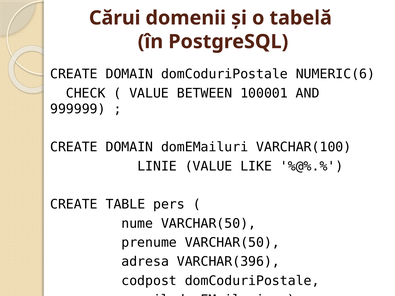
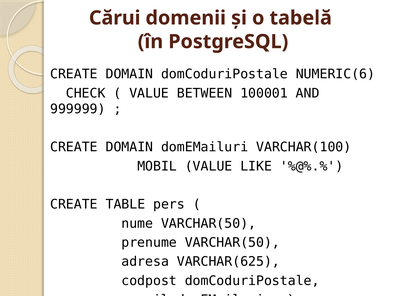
LINIE: LINIE -> MOBIL
VARCHAR(396: VARCHAR(396 -> VARCHAR(625
